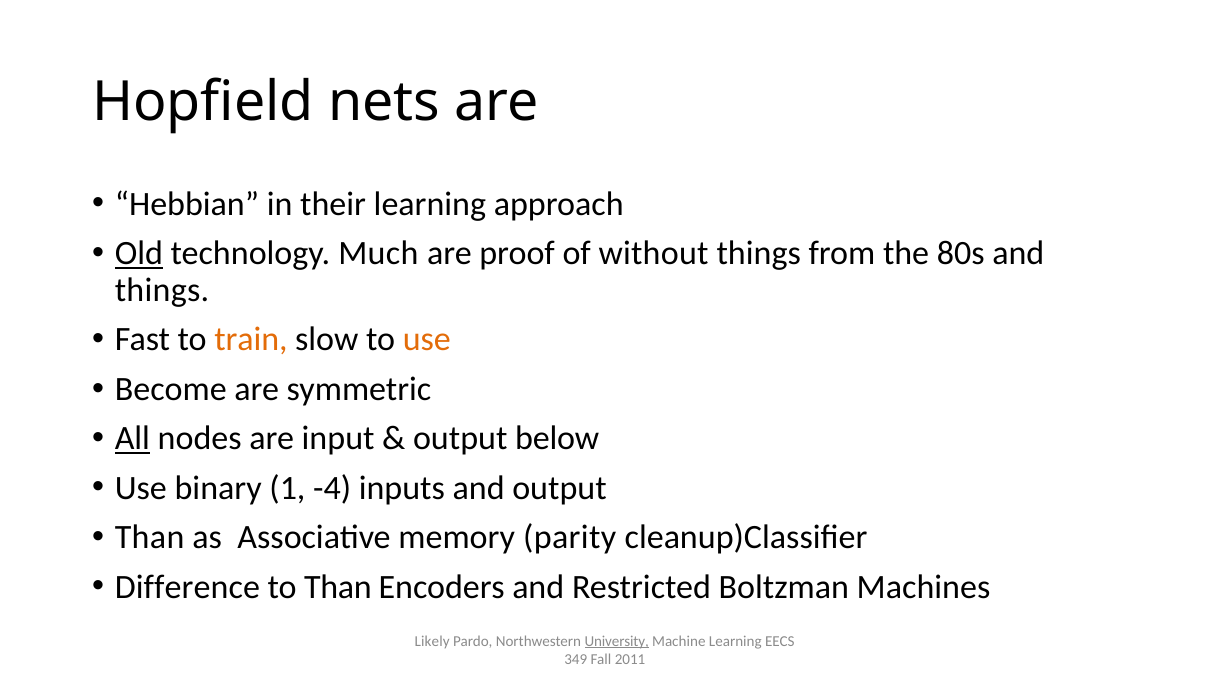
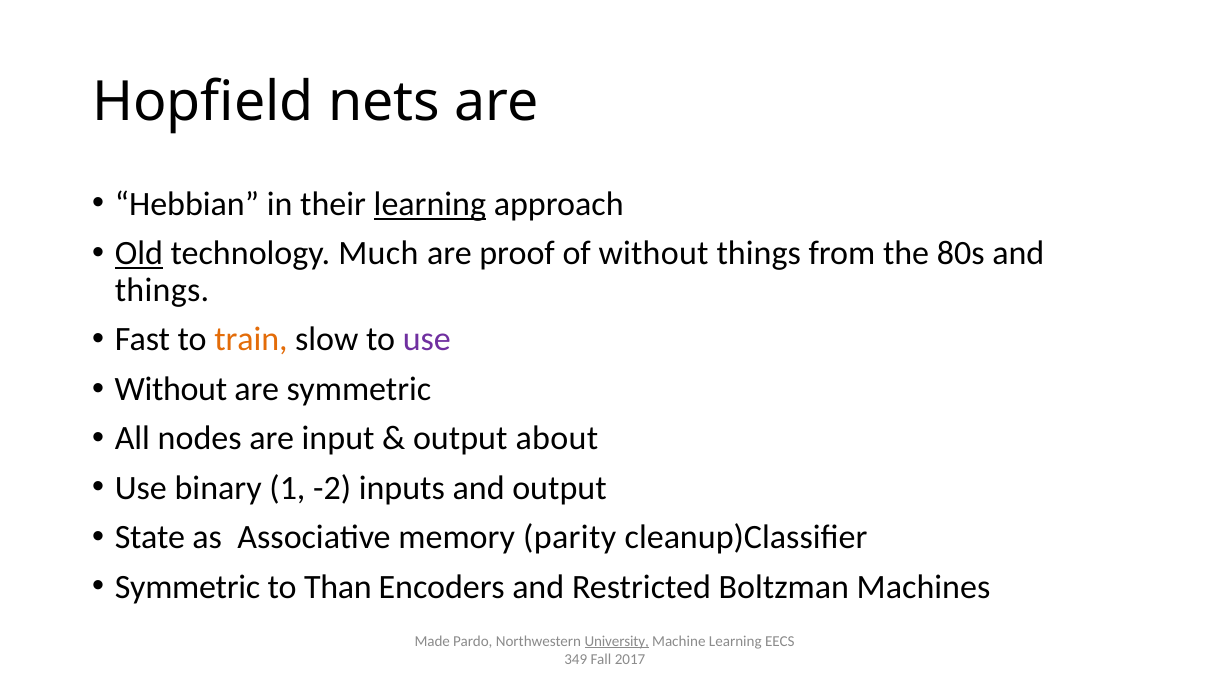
learning at (430, 204) underline: none -> present
use at (427, 339) colour: orange -> purple
Become at (171, 389): Become -> Without
All underline: present -> none
below: below -> about
-4: -4 -> -2
Than at (150, 537): Than -> State
Difference at (187, 586): Difference -> Symmetric
Likely: Likely -> Made
2011: 2011 -> 2017
